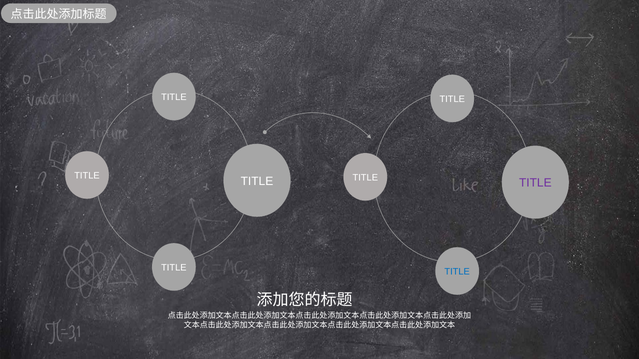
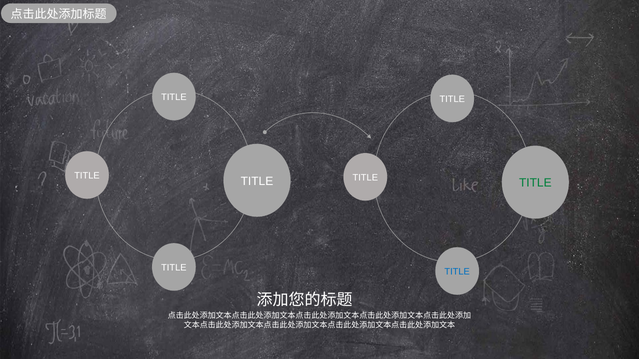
TITLE at (535, 183) colour: purple -> green
